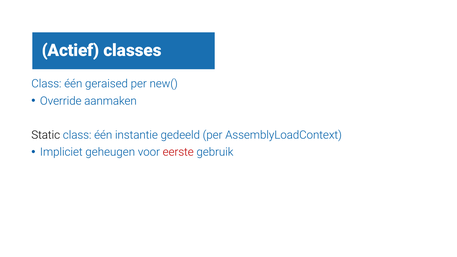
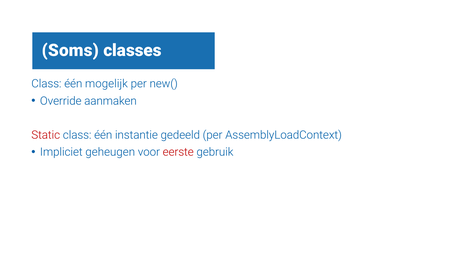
Actief: Actief -> Soms
geraised: geraised -> mogelijk
Static colour: black -> red
